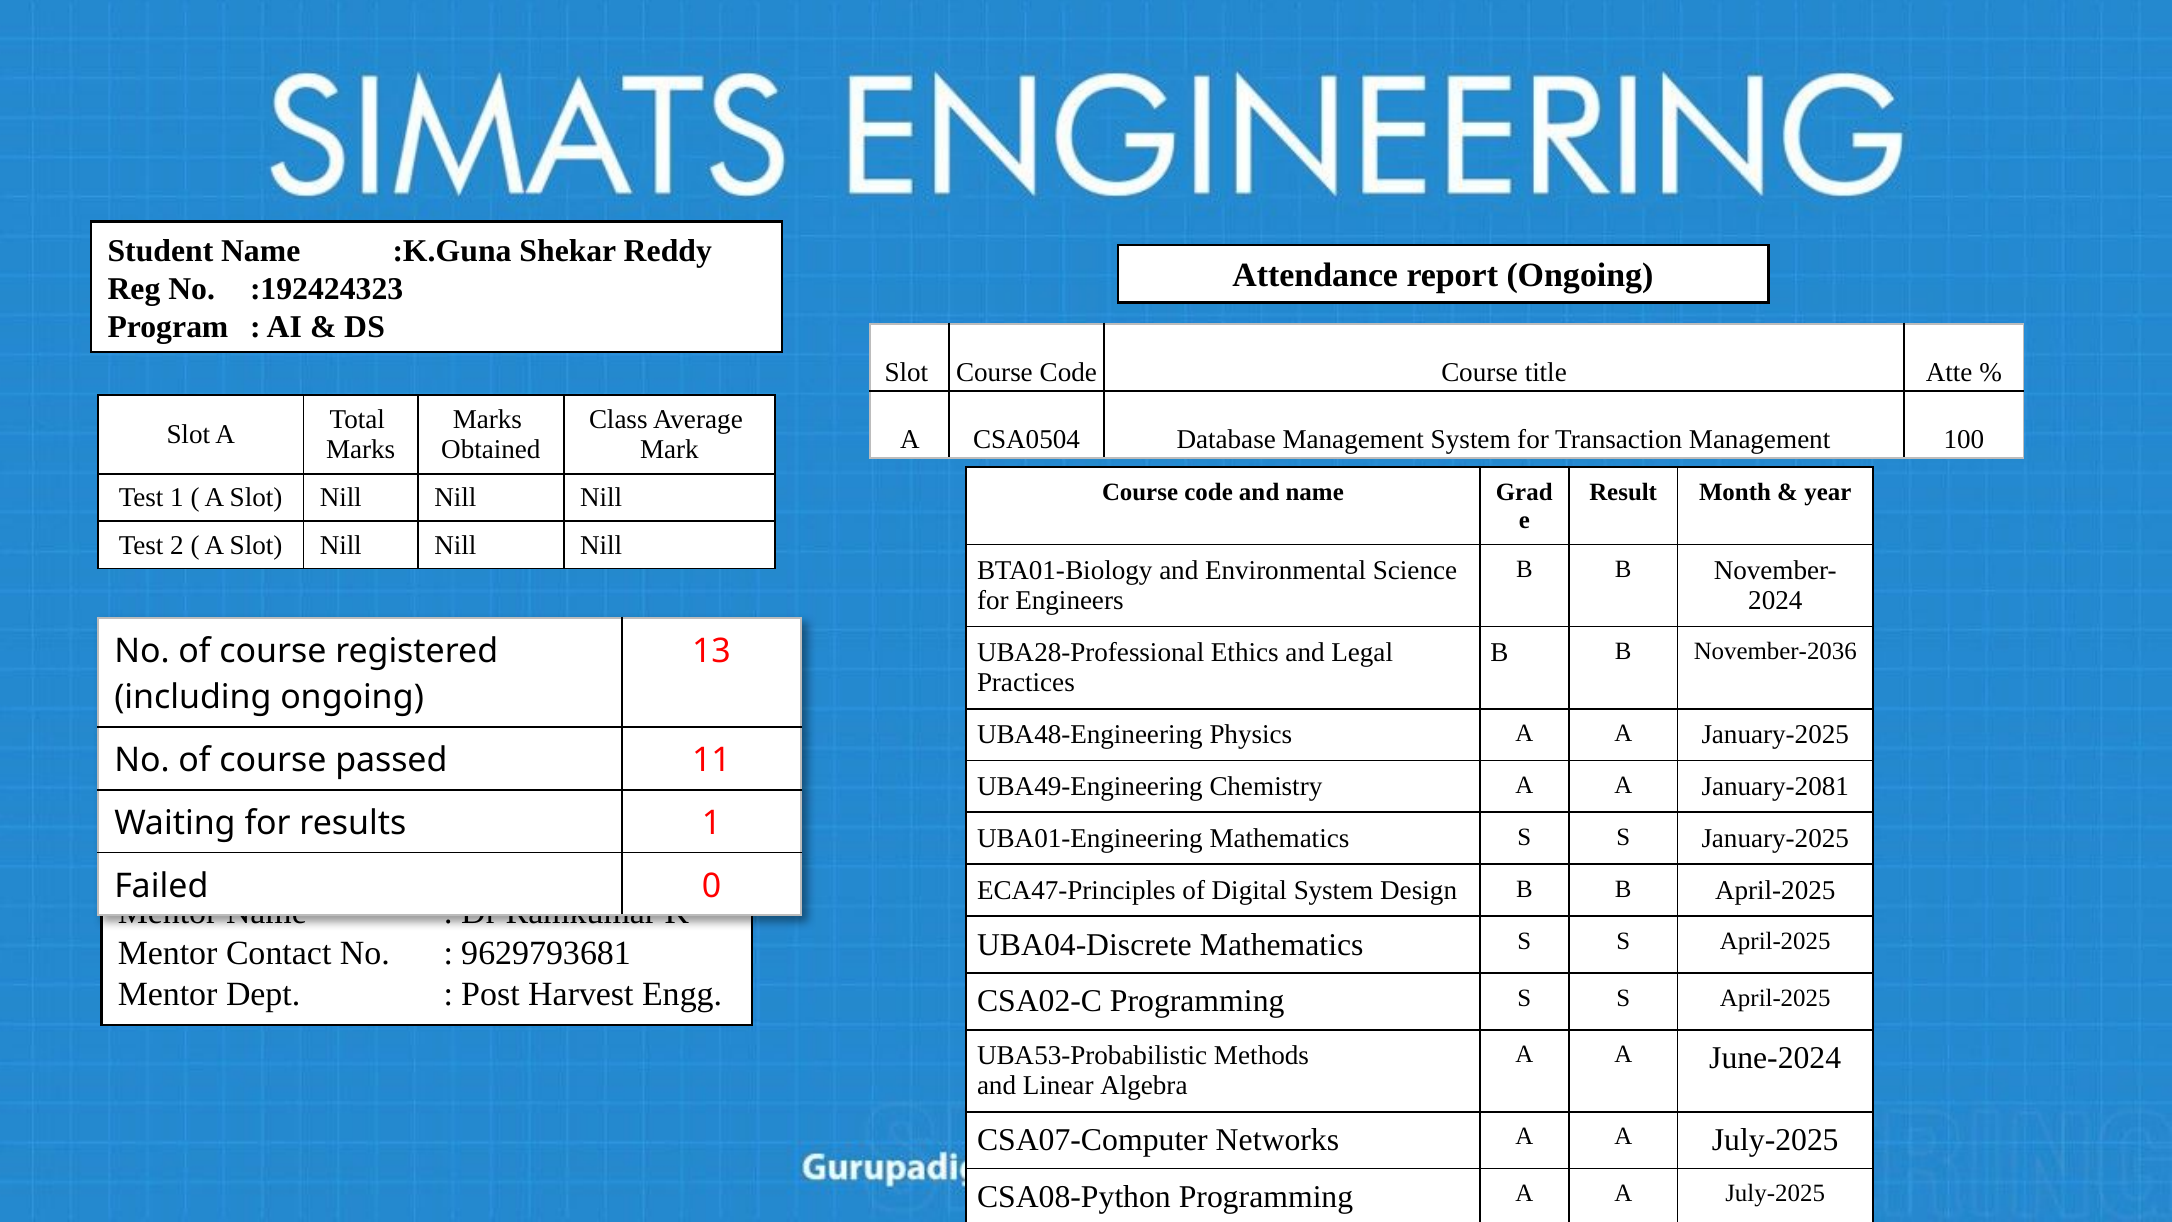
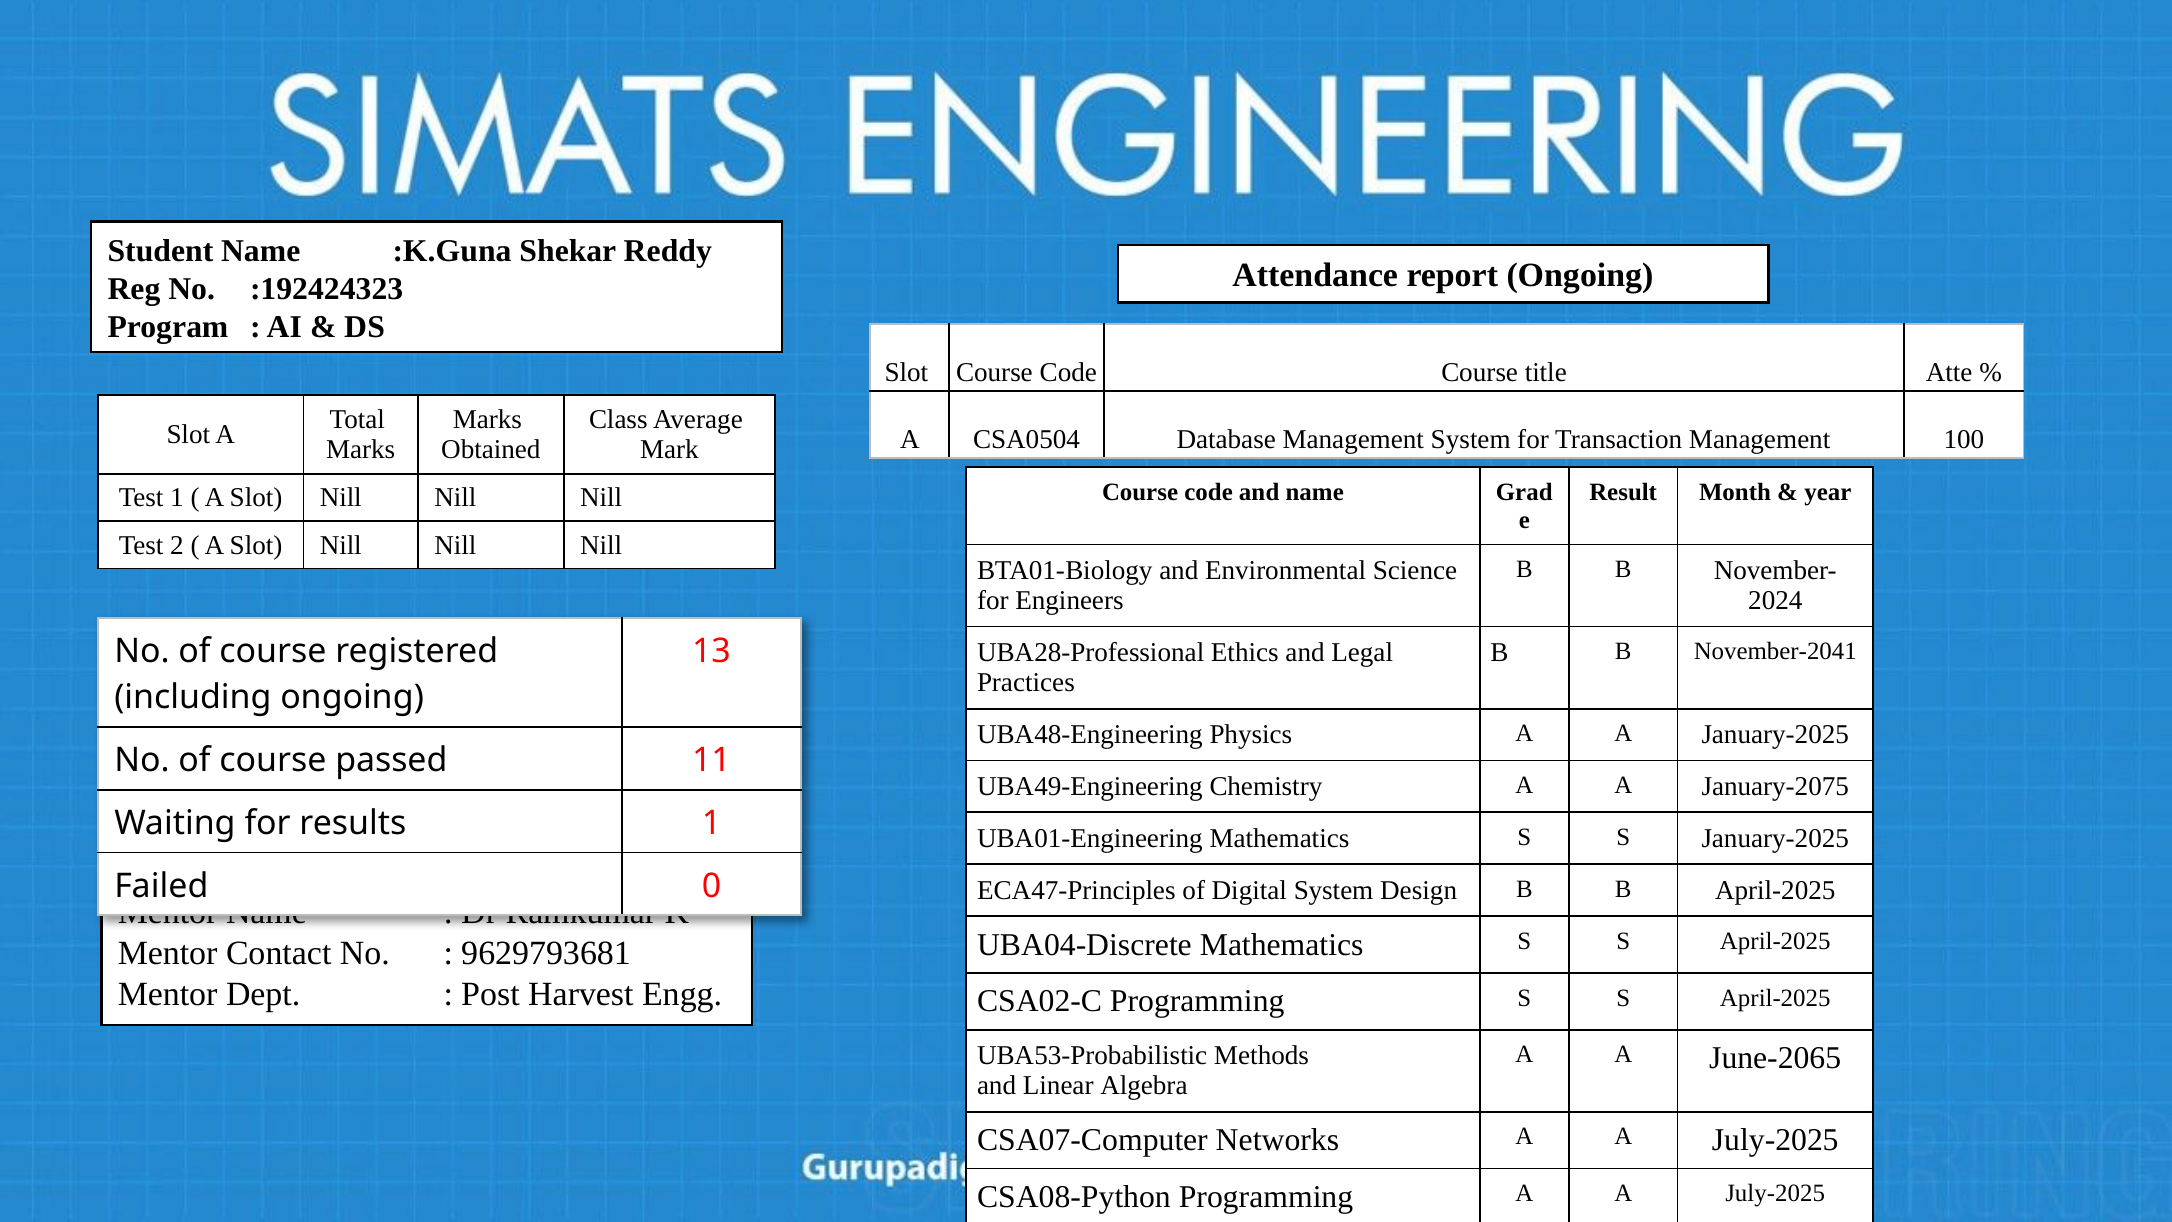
November-2036: November-2036 -> November-2041
January-2081: January-2081 -> January-2075
June-2024: June-2024 -> June-2065
